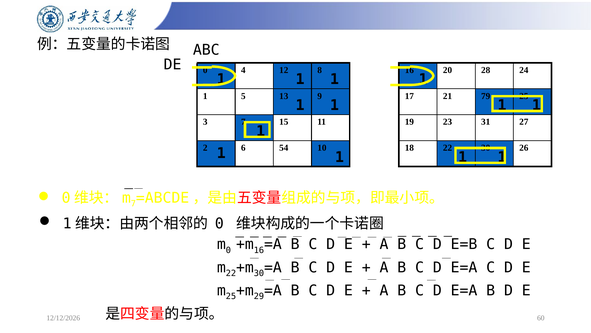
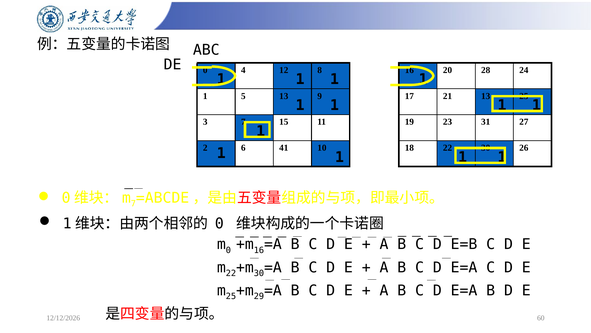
21 79: 79 -> 13
54: 54 -> 41
